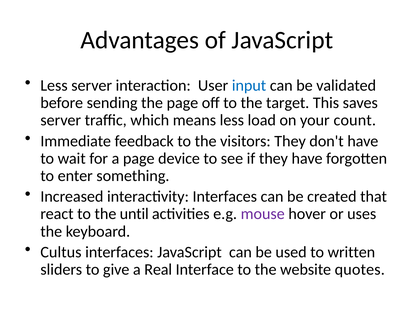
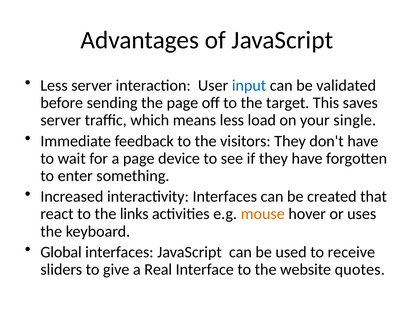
count: count -> single
until: until -> links
mouse colour: purple -> orange
Cultus: Cultus -> Global
written: written -> receive
